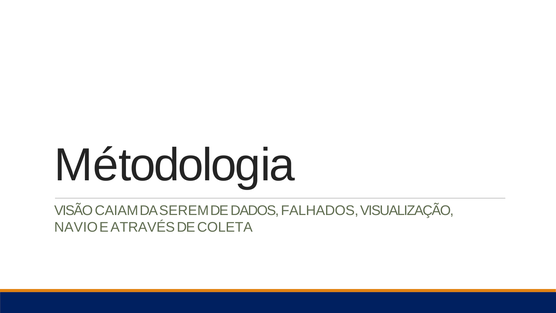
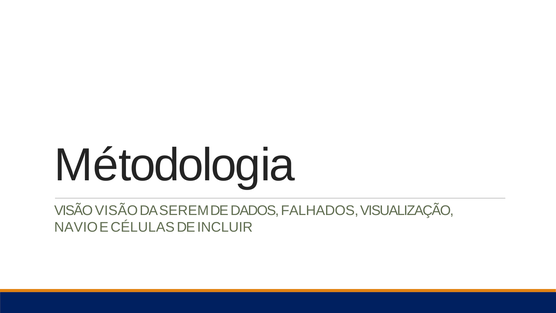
VISÃO CAIAM: CAIAM -> VISÃO
ATRAVÉS: ATRAVÉS -> CÉLULAS
COLETA: COLETA -> INCLUIR
